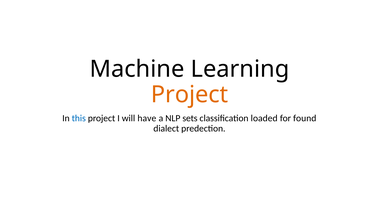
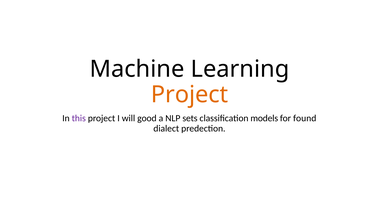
this colour: blue -> purple
have: have -> good
loaded: loaded -> models
